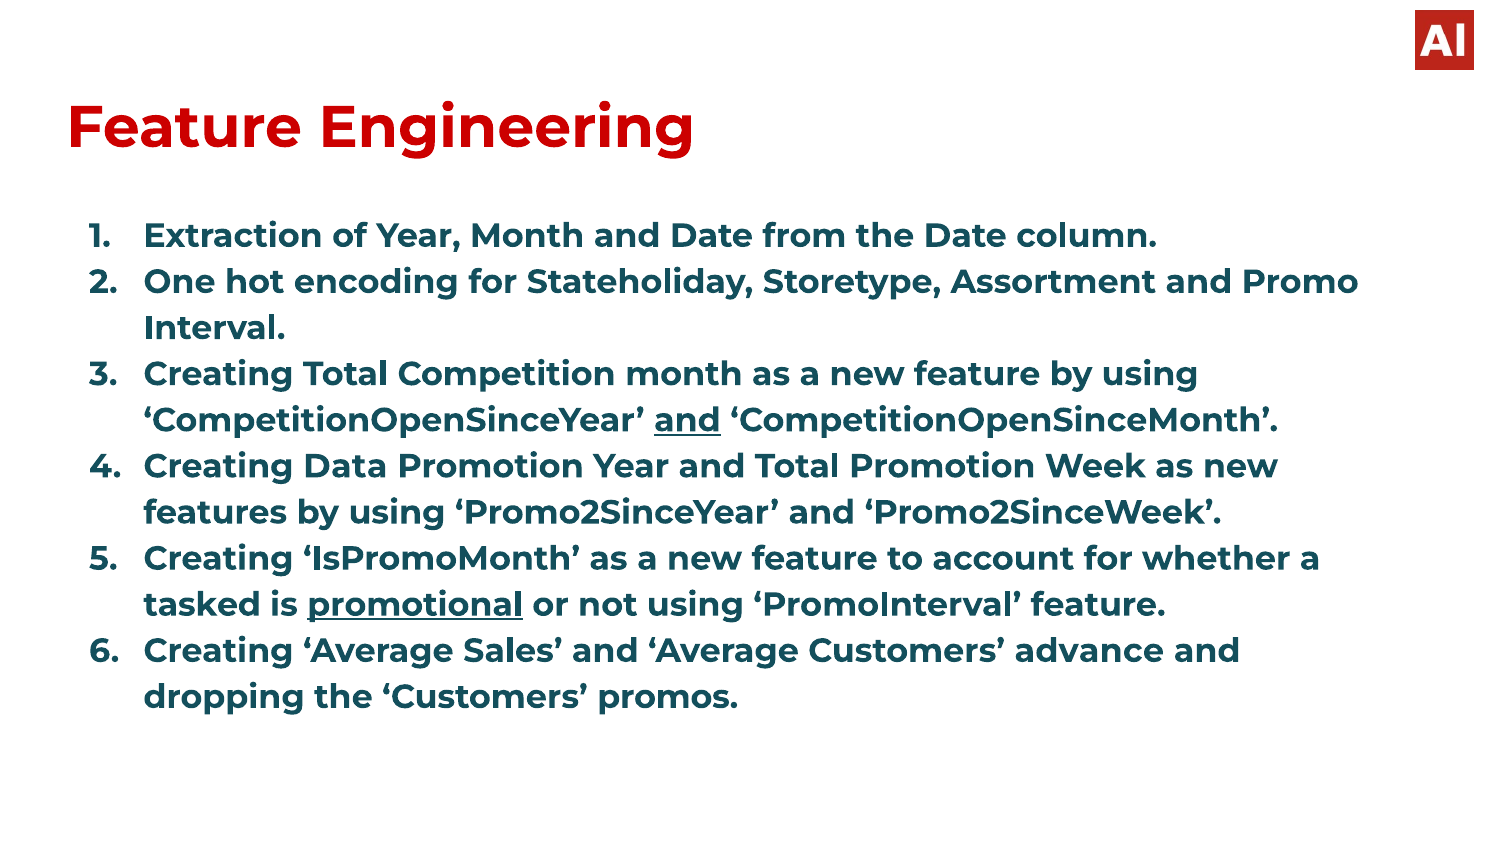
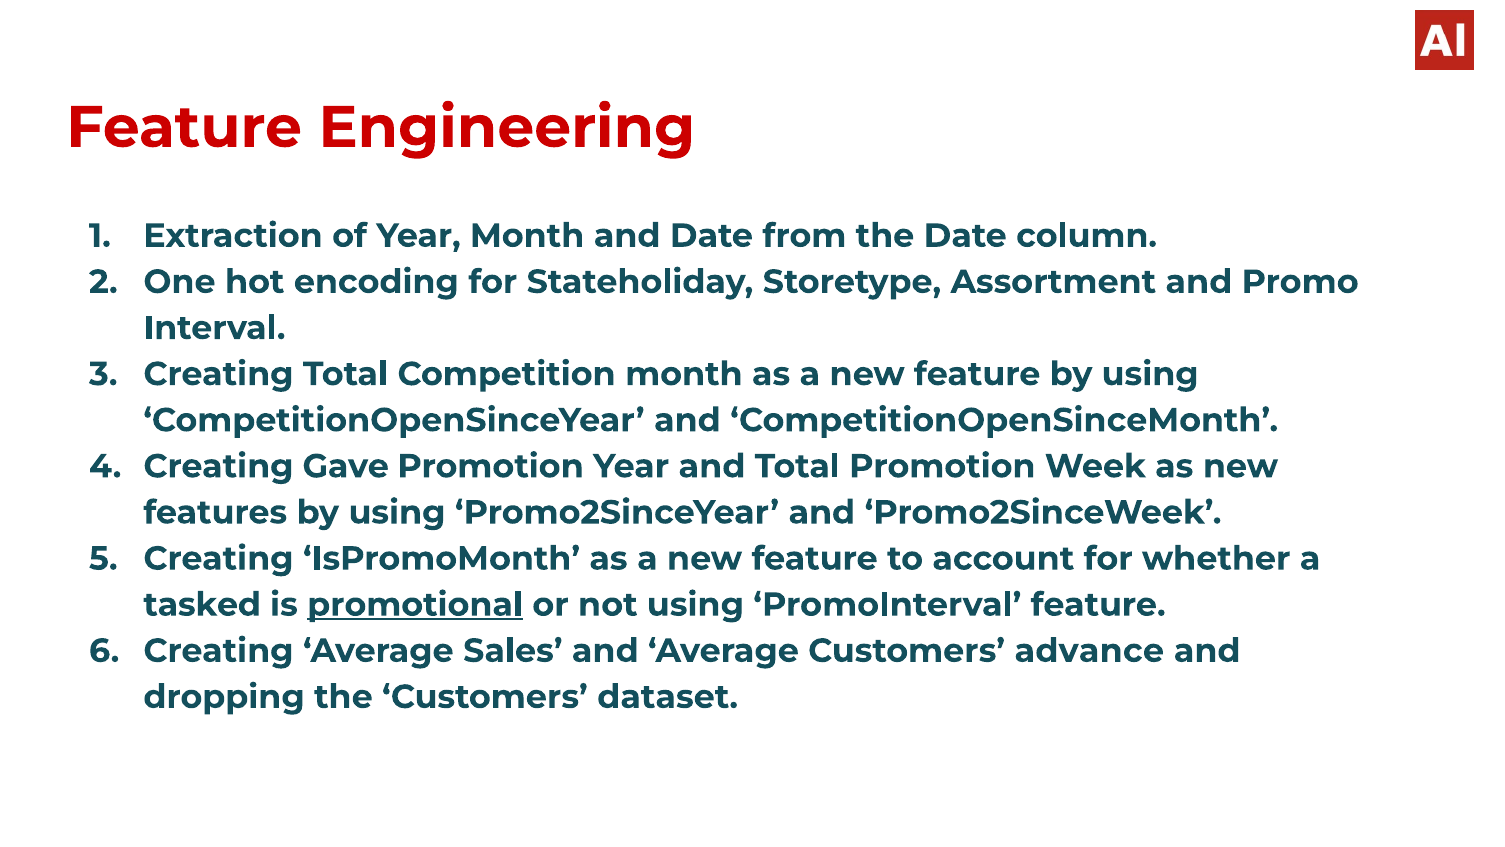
and at (687, 420) underline: present -> none
Data: Data -> Gave
promos: promos -> dataset
